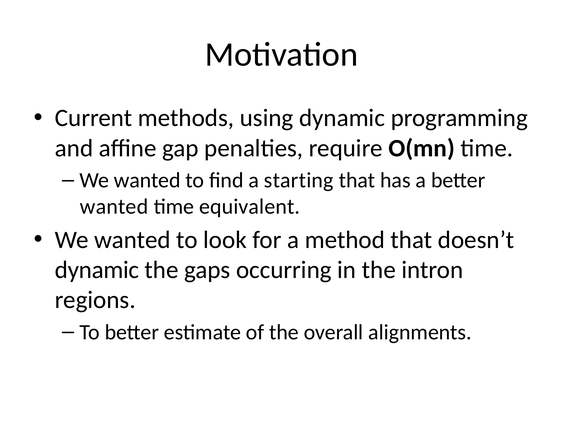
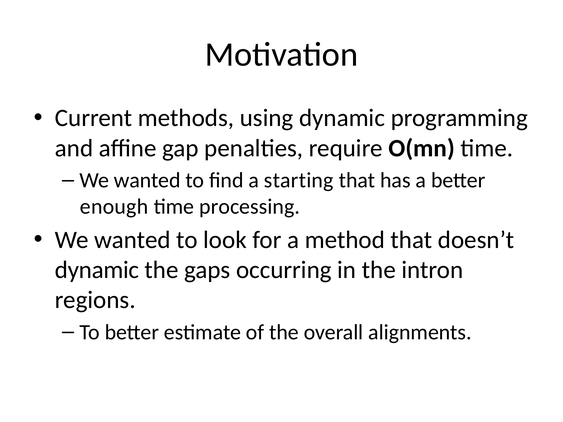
wanted at (114, 207): wanted -> enough
equivalent: equivalent -> processing
